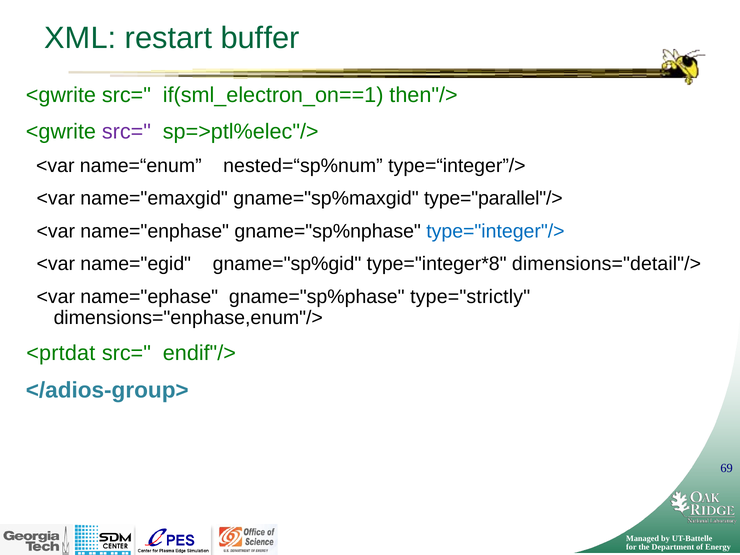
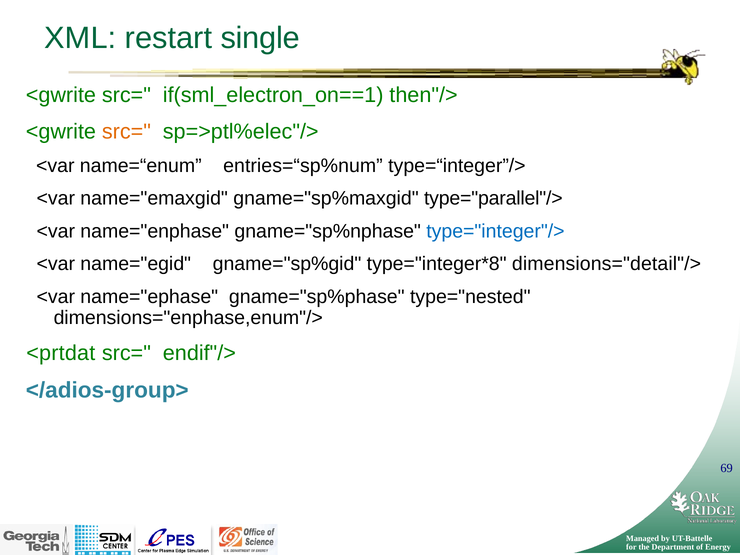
buffer: buffer -> single
src= at (126, 132) colour: purple -> orange
nested=“sp%num: nested=“sp%num -> entries=“sp%num
type="strictly: type="strictly -> type="nested
